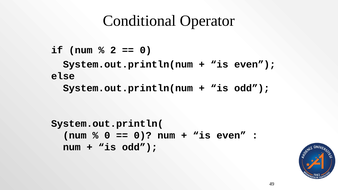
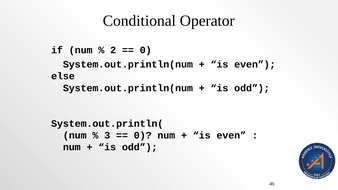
0 at (107, 135): 0 -> 3
